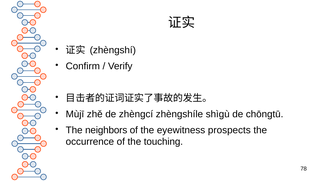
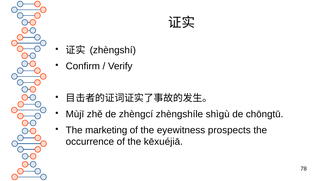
neighbors: neighbors -> marketing
touching: touching -> kēxuéjiā
